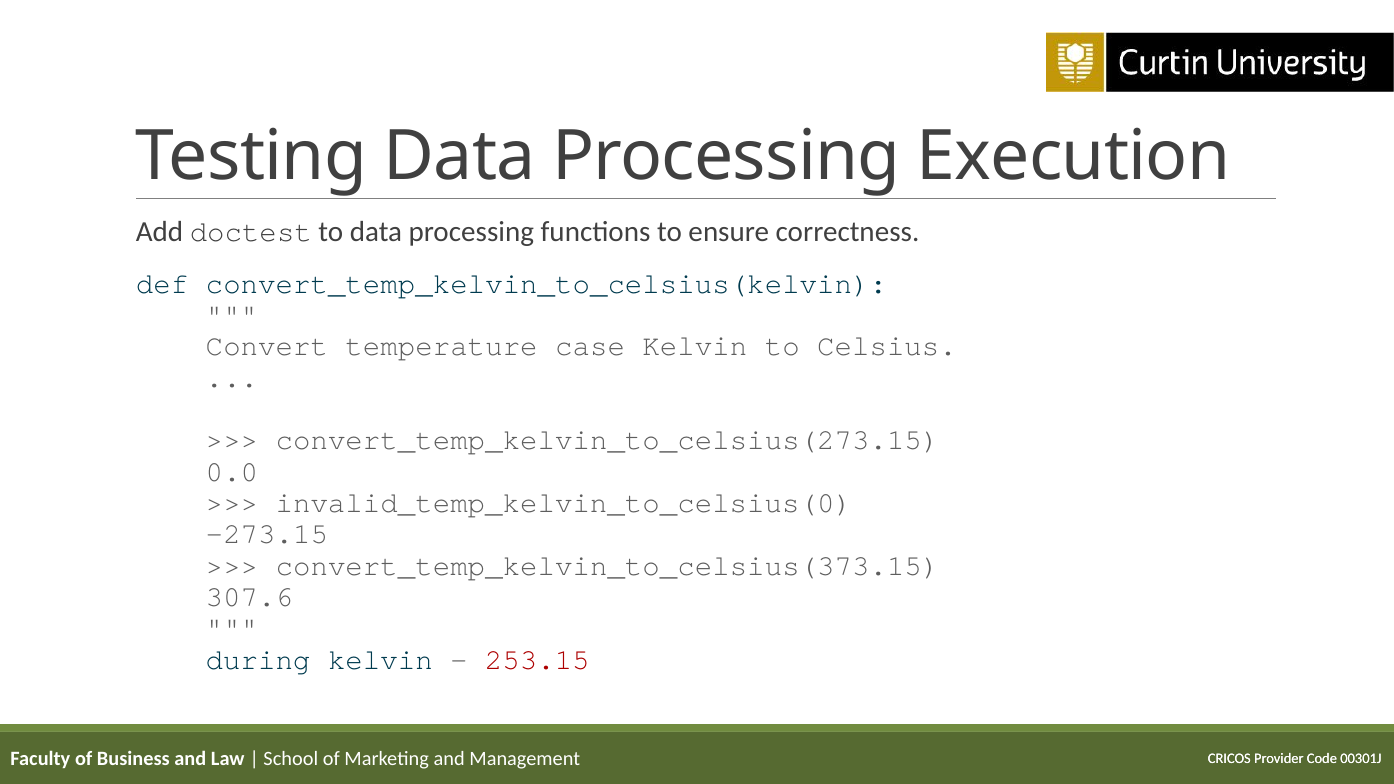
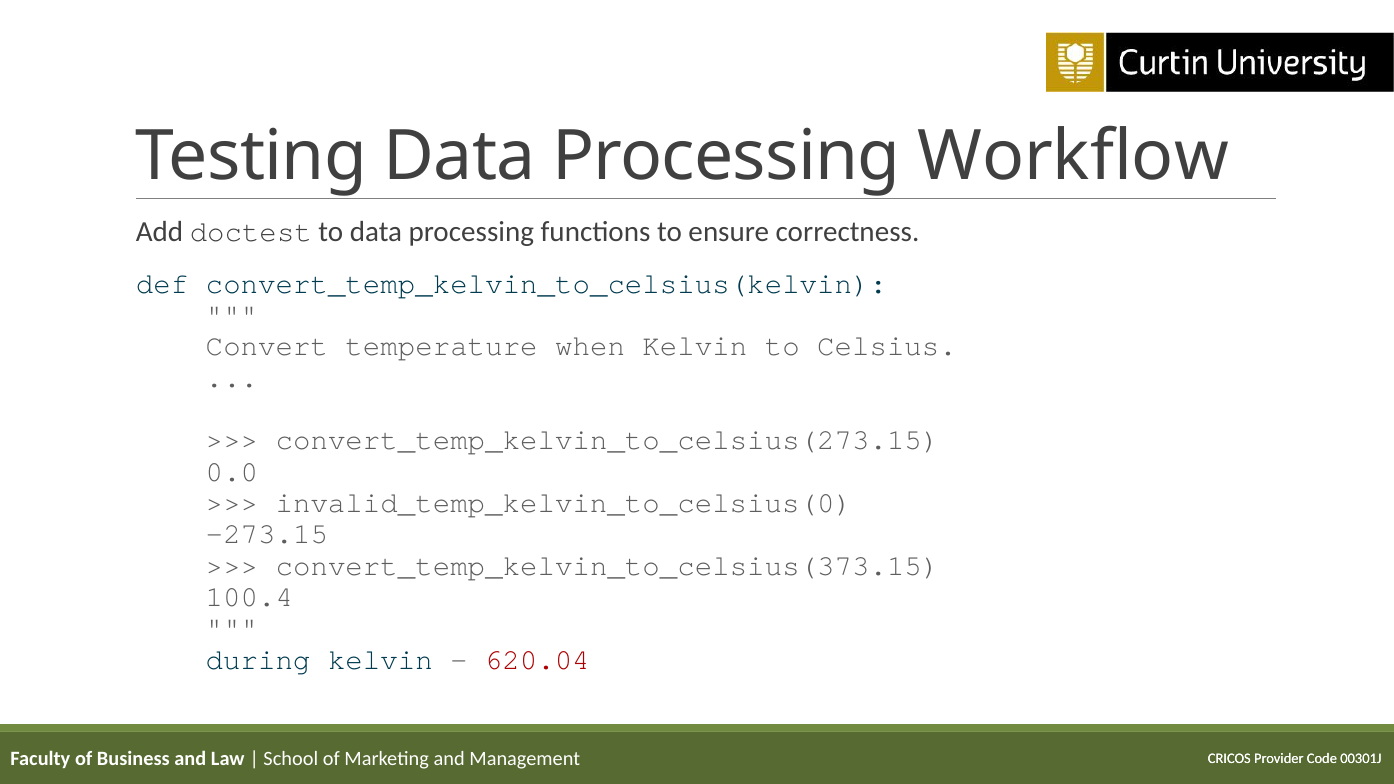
Execution: Execution -> Workflow
case: case -> when
307.6: 307.6 -> 100.4
253.15: 253.15 -> 620.04
